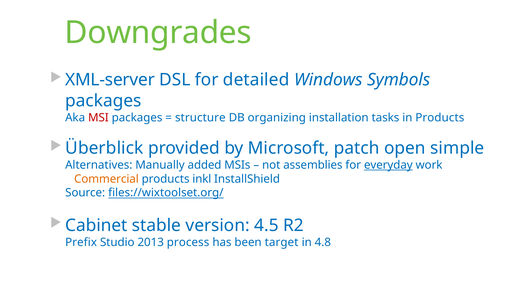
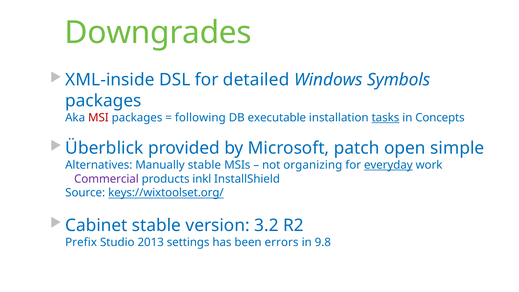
XML-server: XML-server -> XML-inside
structure: structure -> following
organizing: organizing -> executable
tasks underline: none -> present
in Products: Products -> Concepts
Manually added: added -> stable
assemblies: assemblies -> organizing
Commercial colour: orange -> purple
files://wixtoolset.org/: files://wixtoolset.org/ -> keys://wixtoolset.org/
4.5: 4.5 -> 3.2
process: process -> settings
target: target -> errors
4.8: 4.8 -> 9.8
